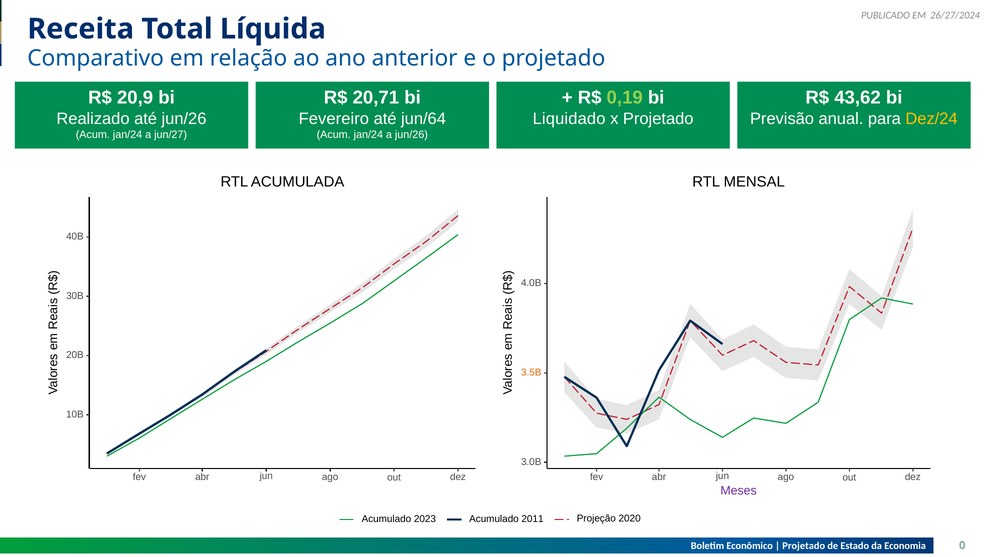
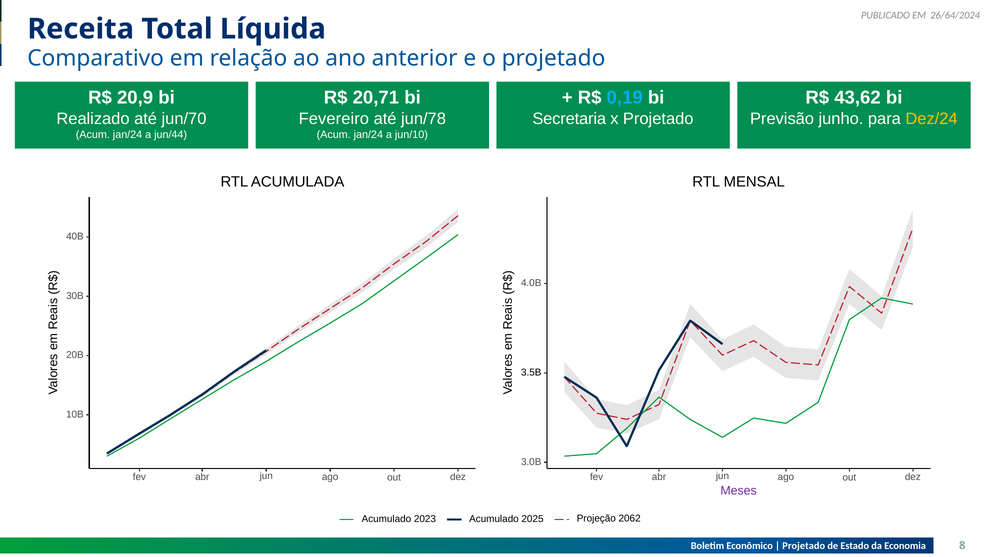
26/27/2024: 26/27/2024 -> 26/64/2024
0,19 colour: light green -> light blue
até jun/26: jun/26 -> jun/70
jun/64: jun/64 -> jun/78
Liquidado: Liquidado -> Secretaria
anual: anual -> junho
jun/27: jun/27 -> jun/44
a jun/26: jun/26 -> jun/10
3.5B colour: orange -> black
2011: 2011 -> 2025
2020: 2020 -> 2062
0: 0 -> 8
